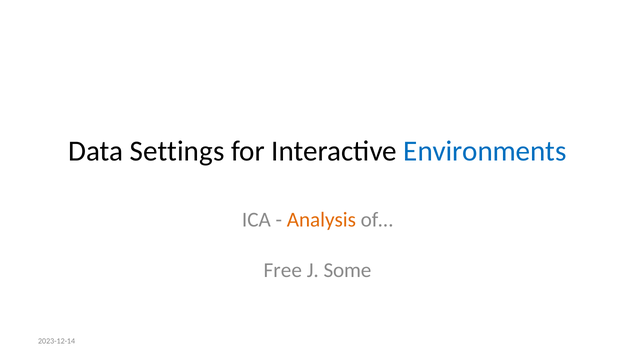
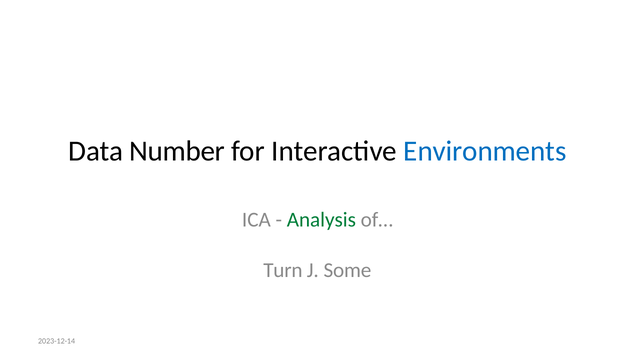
Settings: Settings -> Number
Analysis colour: orange -> green
Free: Free -> Turn
